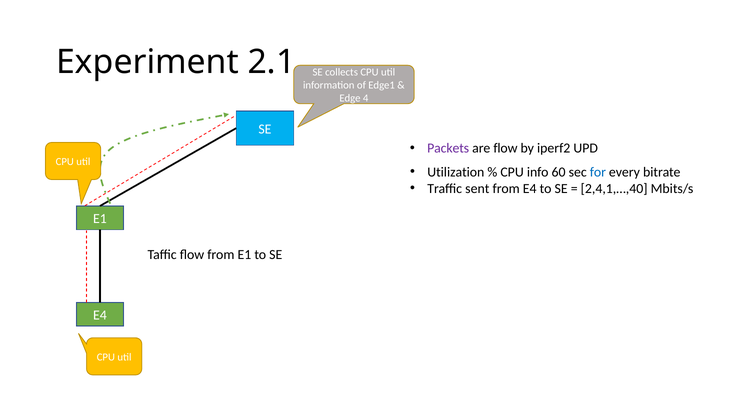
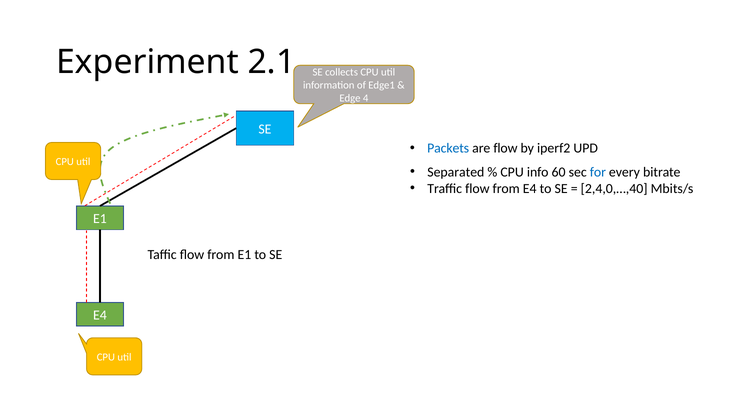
Packets colour: purple -> blue
Utilization: Utilization -> Separated
Traffic sent: sent -> flow
2,4,1,…,40: 2,4,1,…,40 -> 2,4,0,…,40
